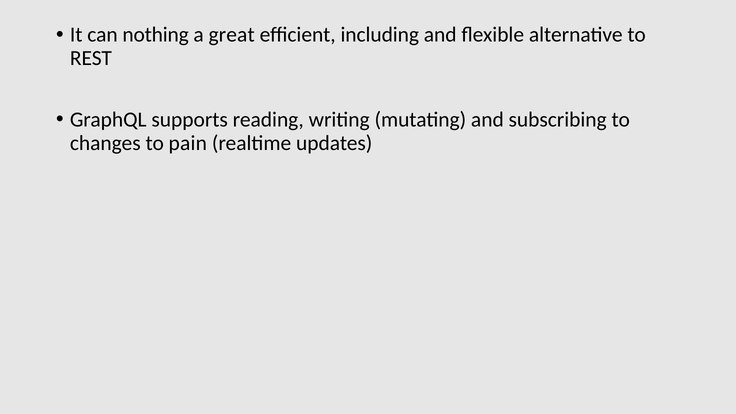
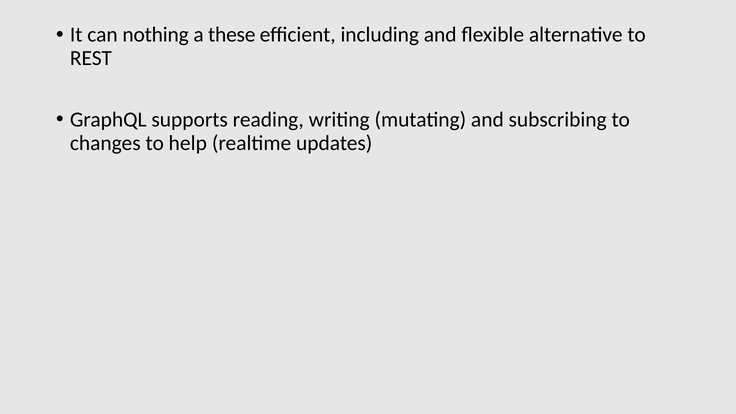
great: great -> these
pain: pain -> help
